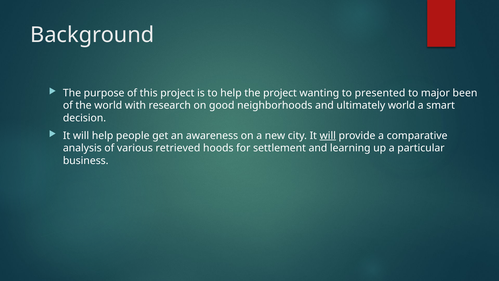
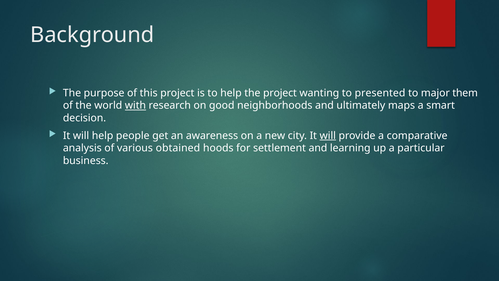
been: been -> them
with underline: none -> present
ultimately world: world -> maps
retrieved: retrieved -> obtained
